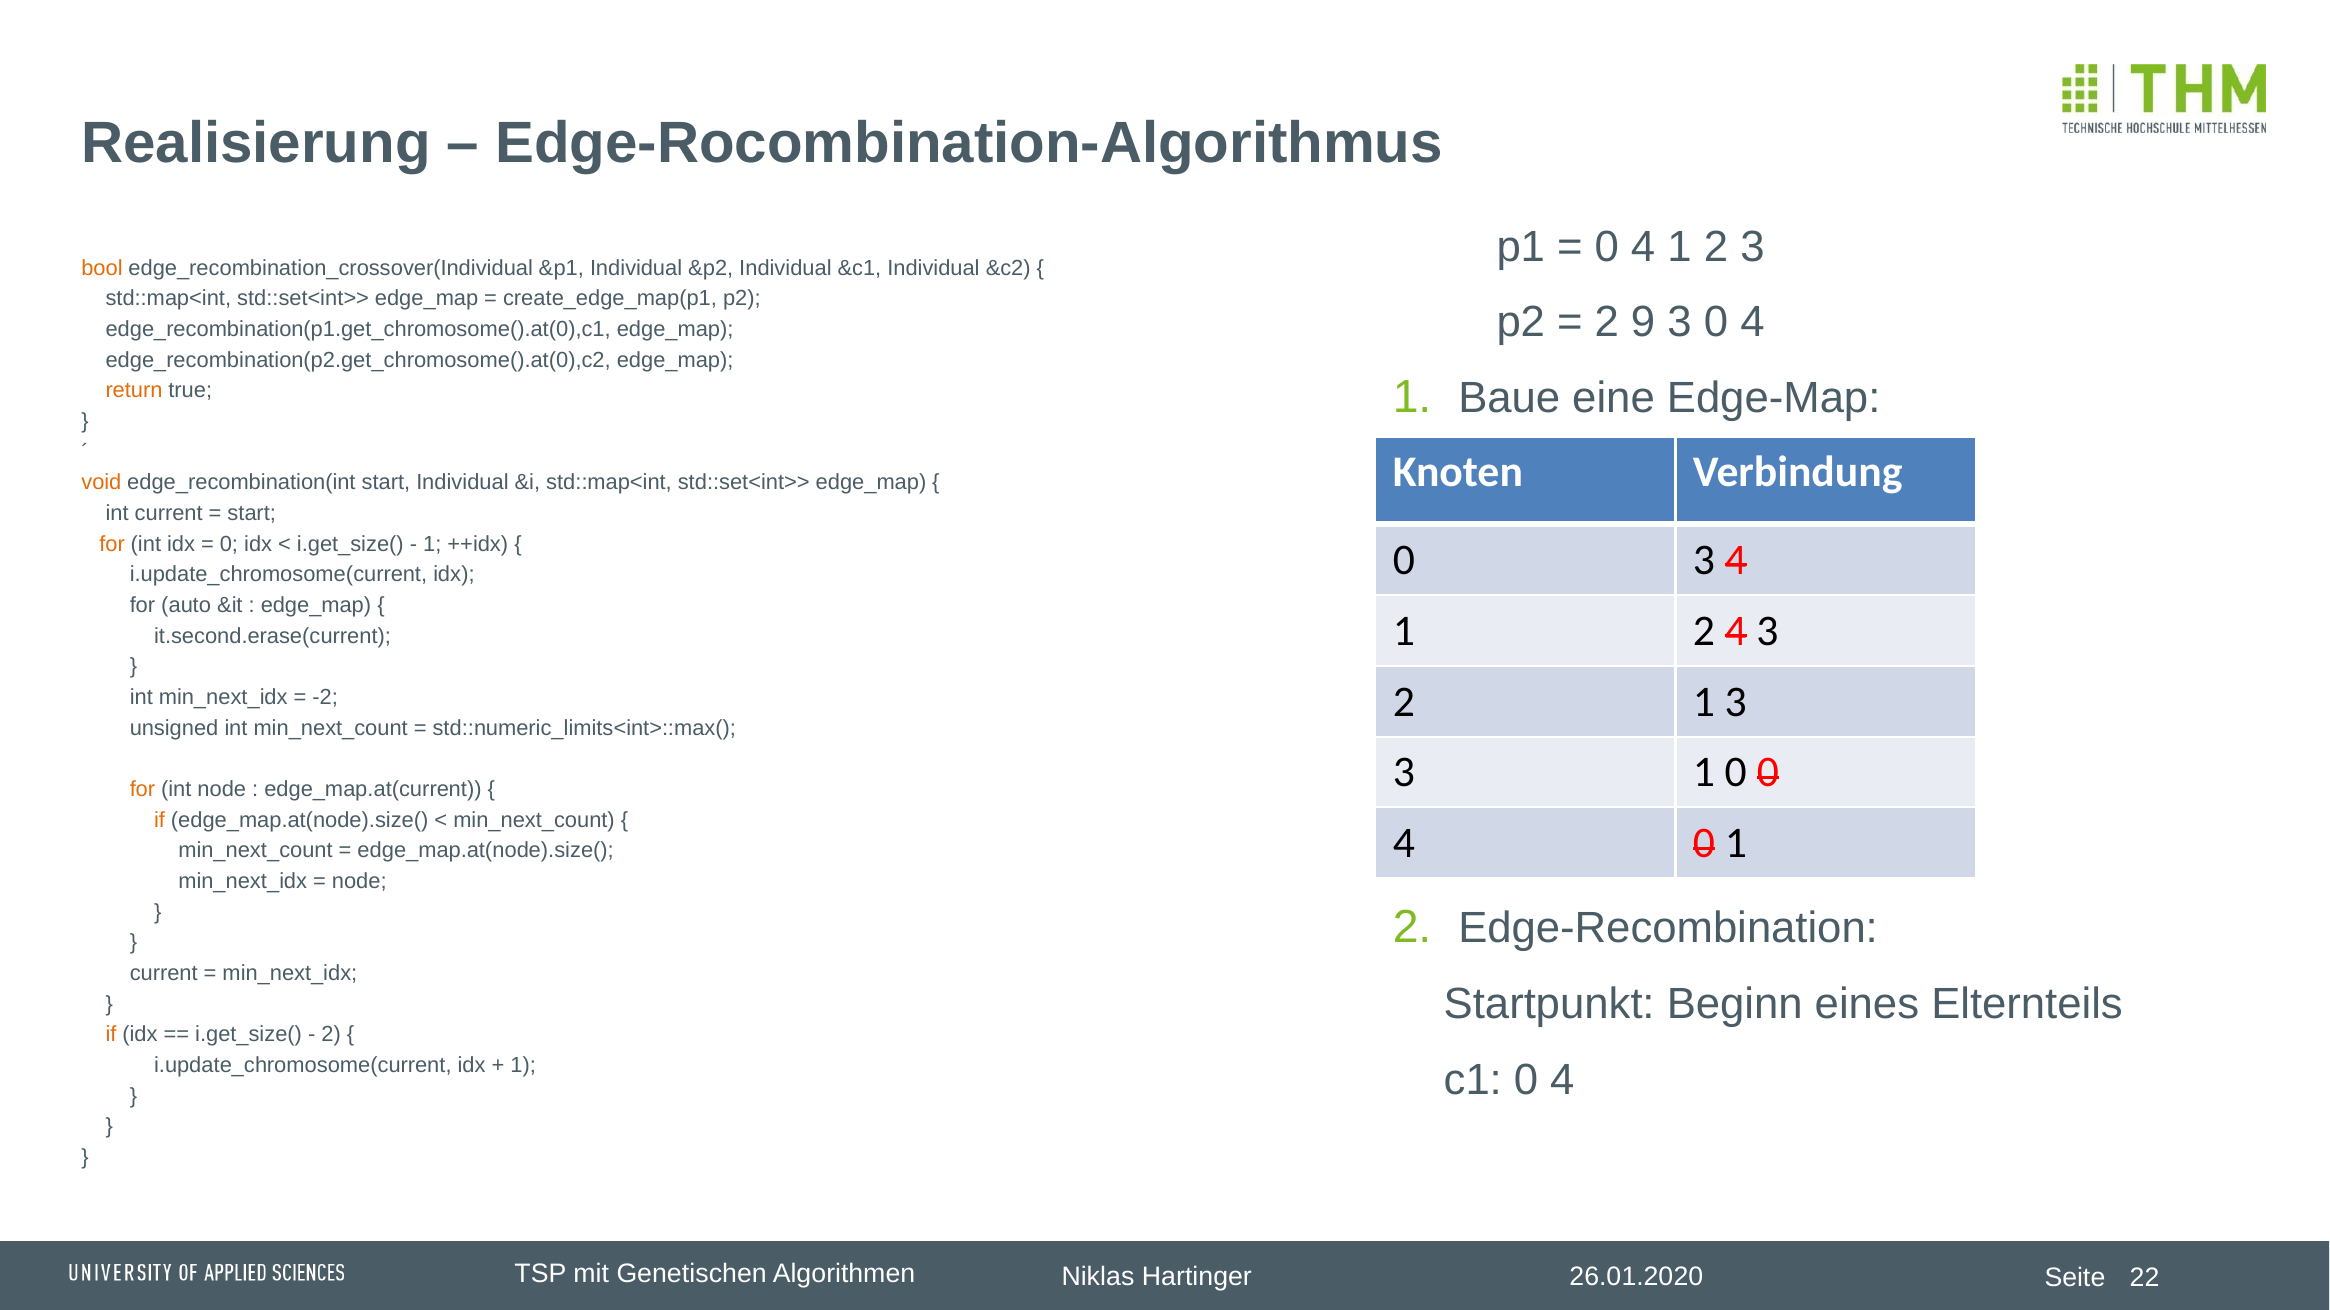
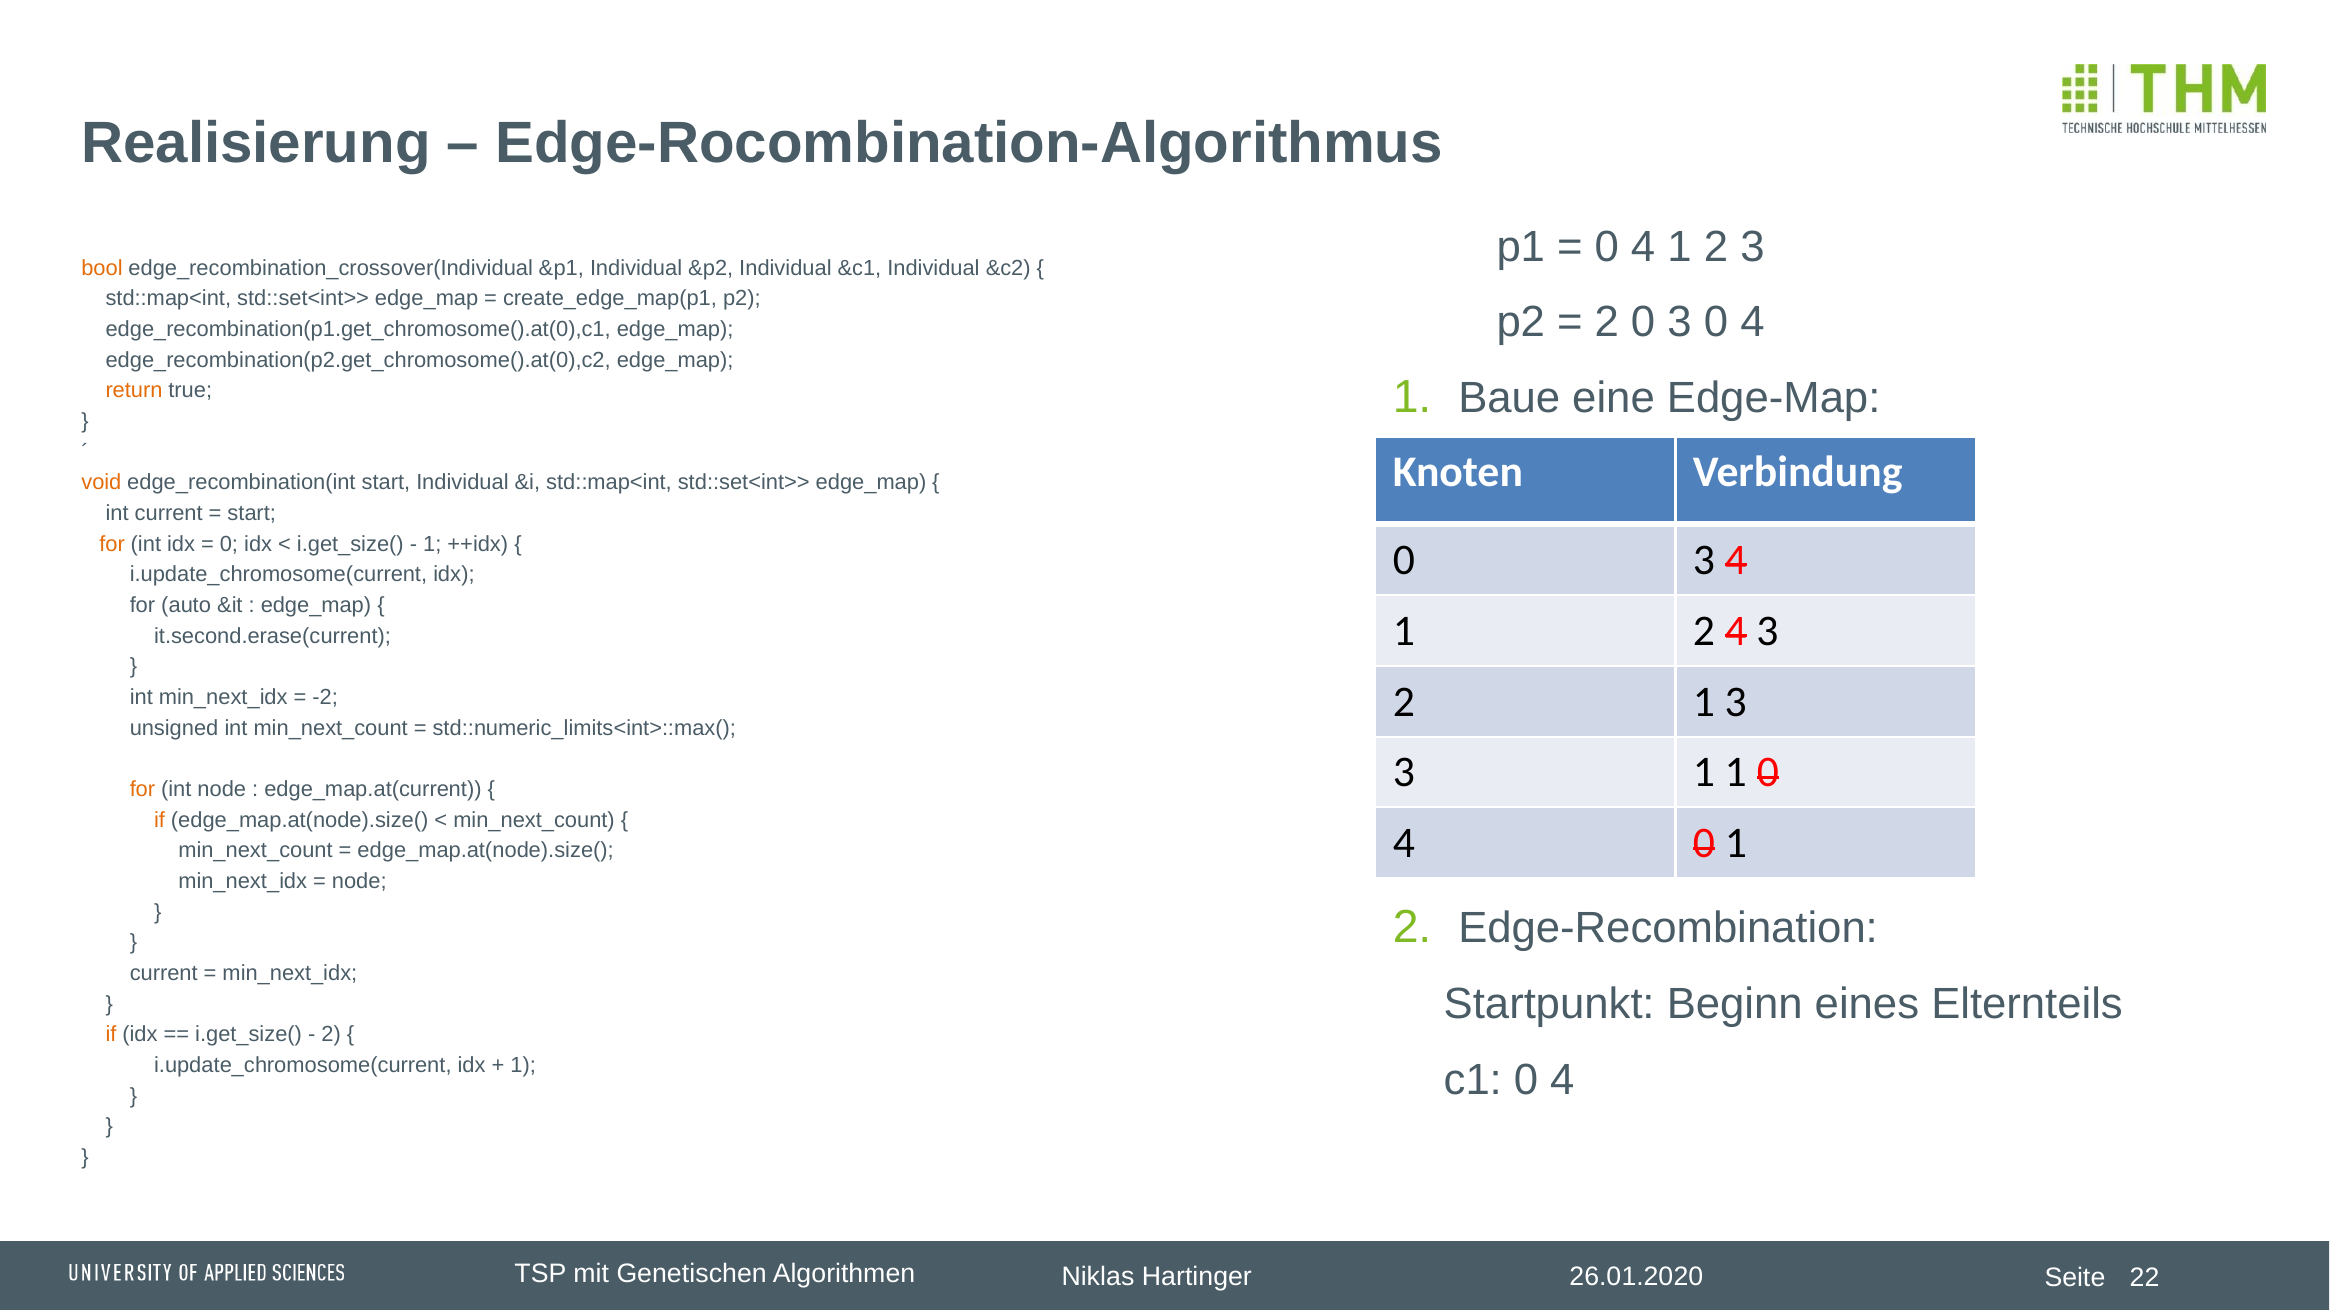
2 9: 9 -> 0
1 0: 0 -> 1
